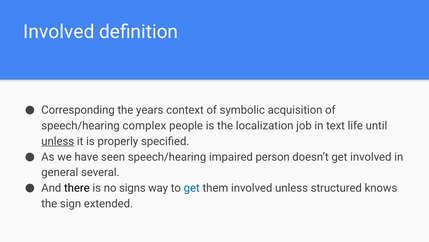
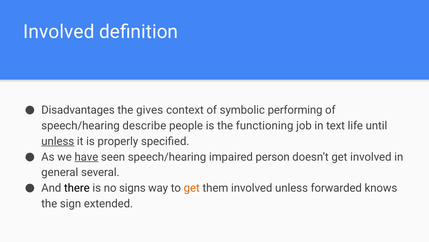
Corresponding: Corresponding -> Disadvantages
years: years -> gives
acquisition: acquisition -> performing
complex: complex -> describe
localization: localization -> functioning
have underline: none -> present
get at (192, 188) colour: blue -> orange
structured: structured -> forwarded
